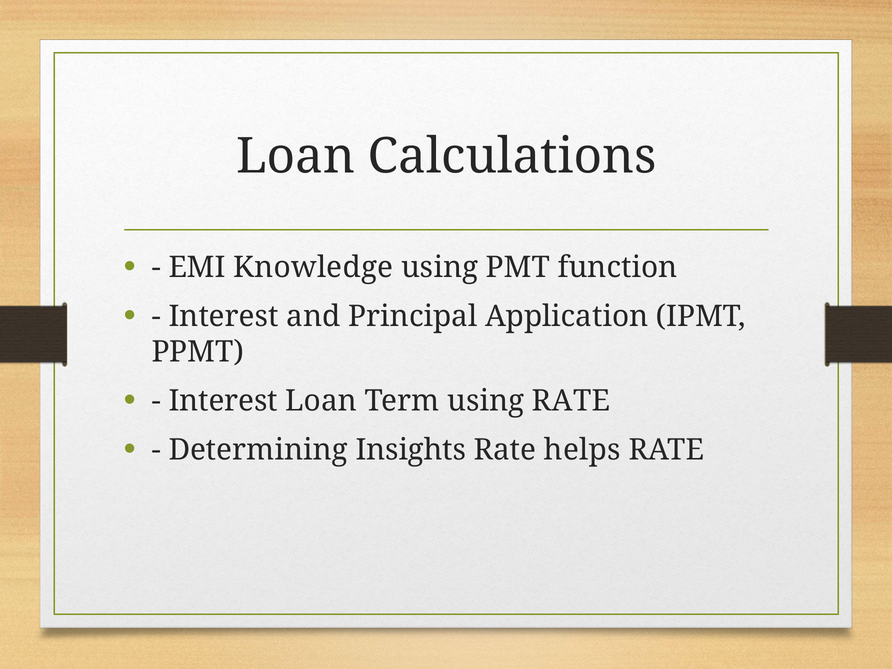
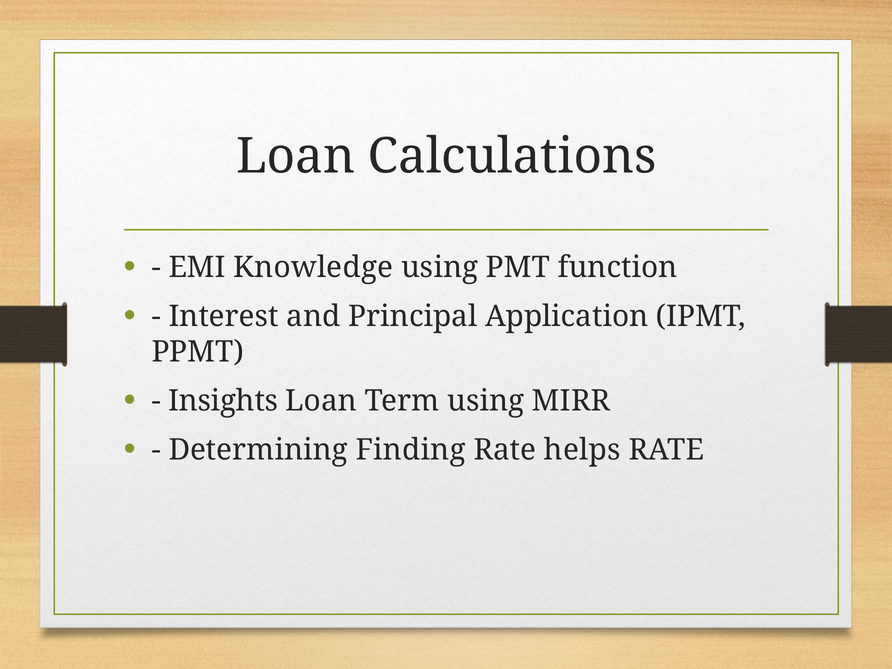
Interest at (223, 401): Interest -> Insights
using RATE: RATE -> MIRR
Insights: Insights -> Finding
